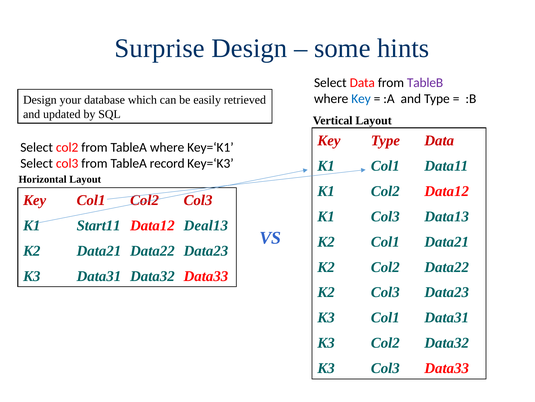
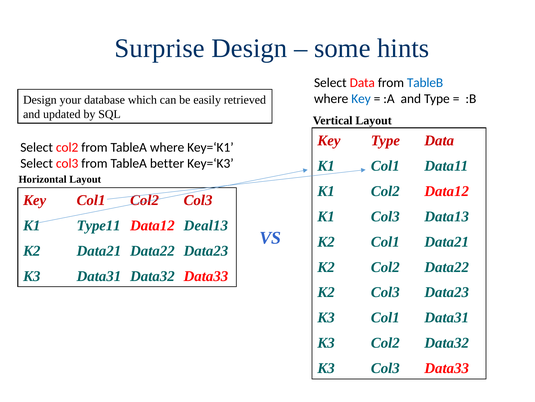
TableB colour: purple -> blue
record: record -> better
Start11: Start11 -> Type11
